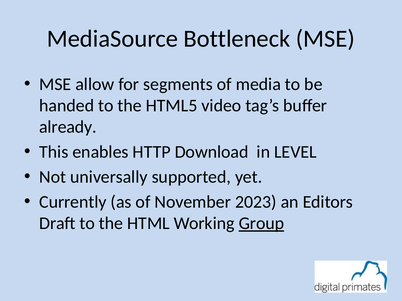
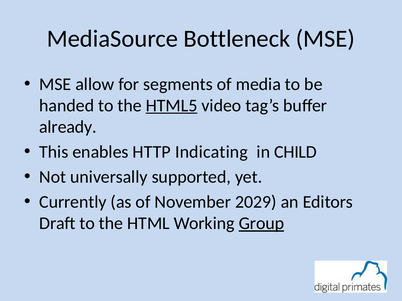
HTML5 underline: none -> present
Download: Download -> Indicating
LEVEL: LEVEL -> CHILD
2023: 2023 -> 2029
